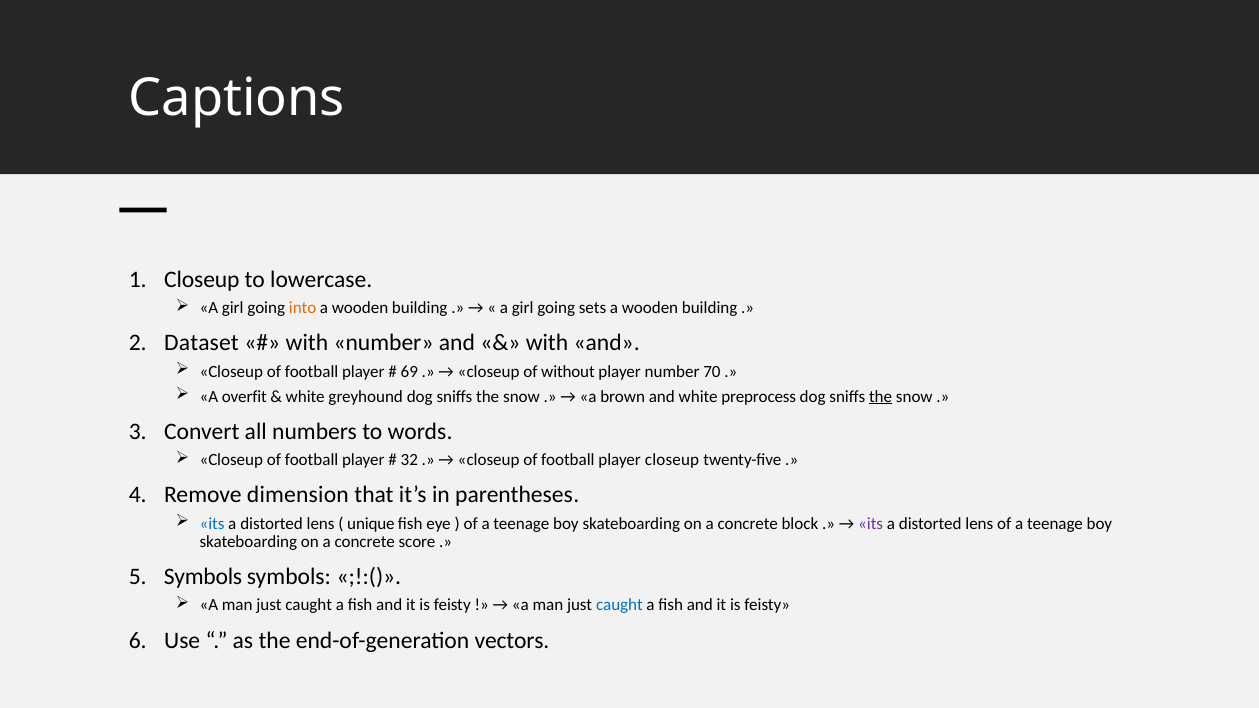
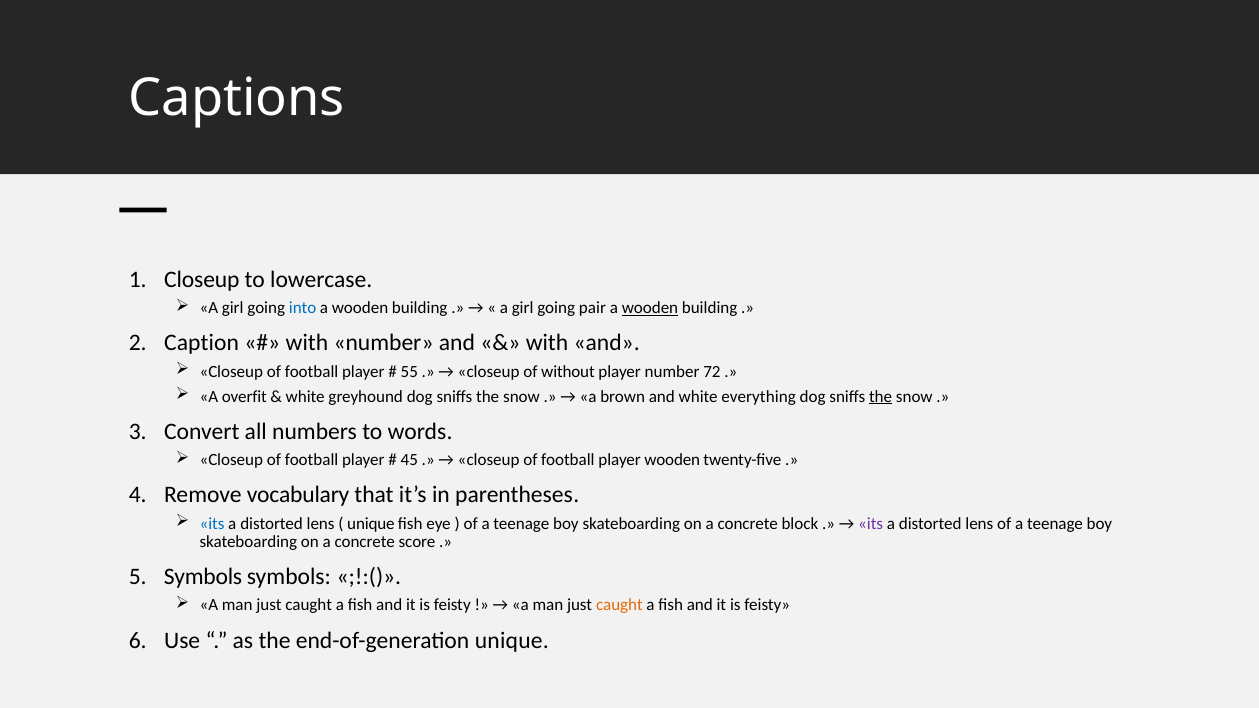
into colour: orange -> blue
sets: sets -> pair
wooden at (650, 308) underline: none -> present
Dataset: Dataset -> Caption
69: 69 -> 55
70: 70 -> 72
preprocess: preprocess -> everything
32: 32 -> 45
player closeup: closeup -> wooden
dimension: dimension -> vocabulary
caught at (619, 605) colour: blue -> orange
end-of-generation vectors: vectors -> unique
